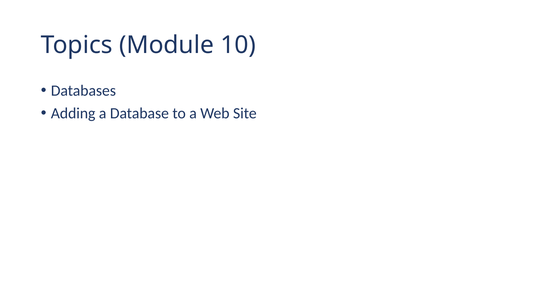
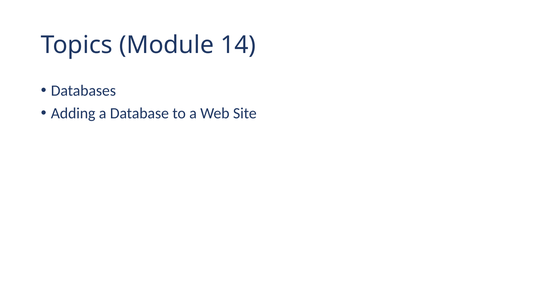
10: 10 -> 14
